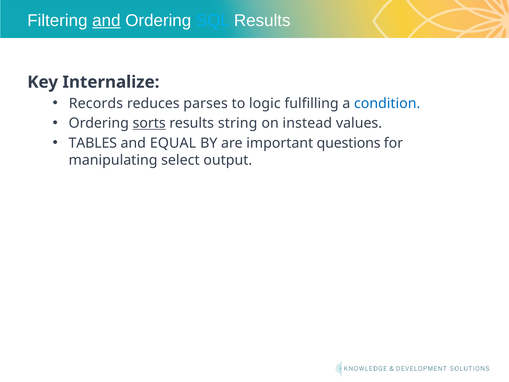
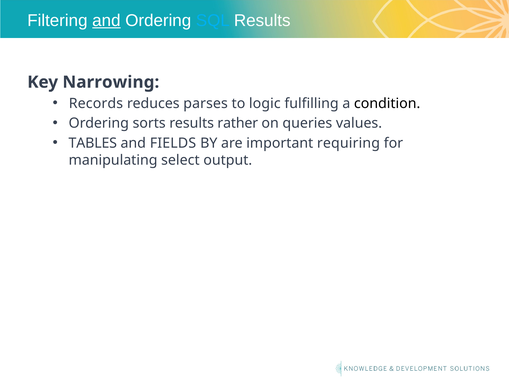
Internalize: Internalize -> Narrowing
condition colour: blue -> black
sorts underline: present -> none
string: string -> rather
instead: instead -> queries
EQUAL: EQUAL -> FIELDS
questions: questions -> requiring
